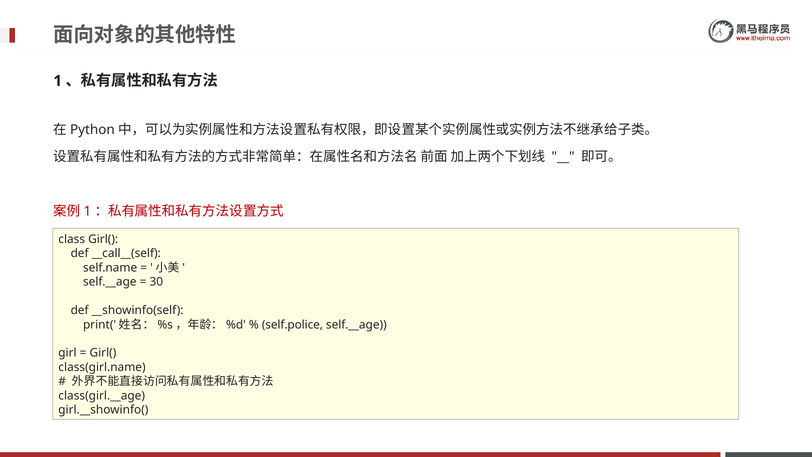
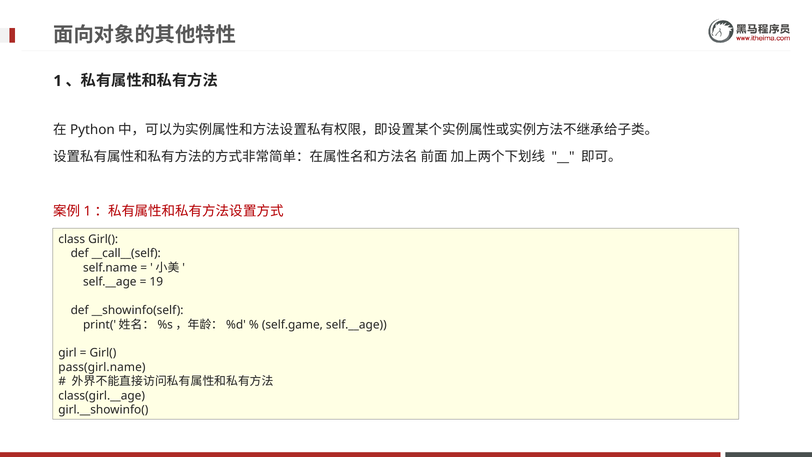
30: 30 -> 19
self.police: self.police -> self.game
class(girl.name: class(girl.name -> pass(girl.name
